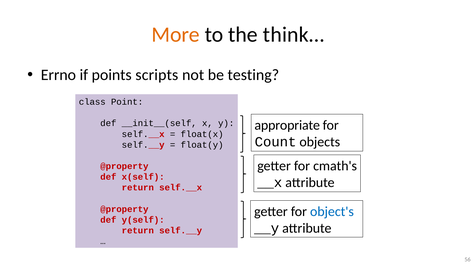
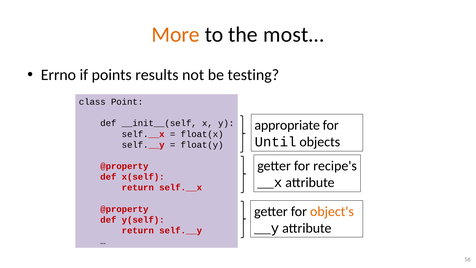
think…: think… -> most…
scripts: scripts -> results
Count: Count -> Until
cmath's: cmath's -> recipe's
object's colour: blue -> orange
